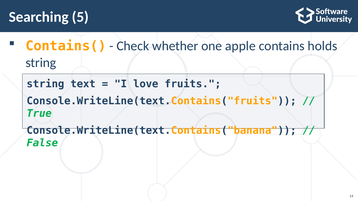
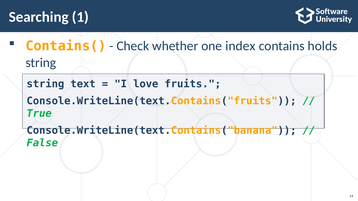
5: 5 -> 1
apple: apple -> index
